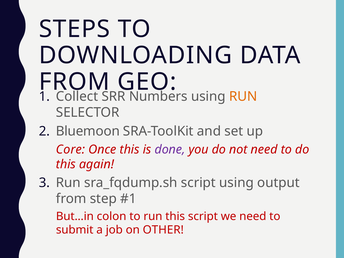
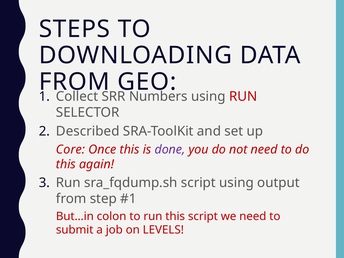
RUN at (243, 97) colour: orange -> red
Bluemoon: Bluemoon -> Described
OTHER: OTHER -> LEVELS
